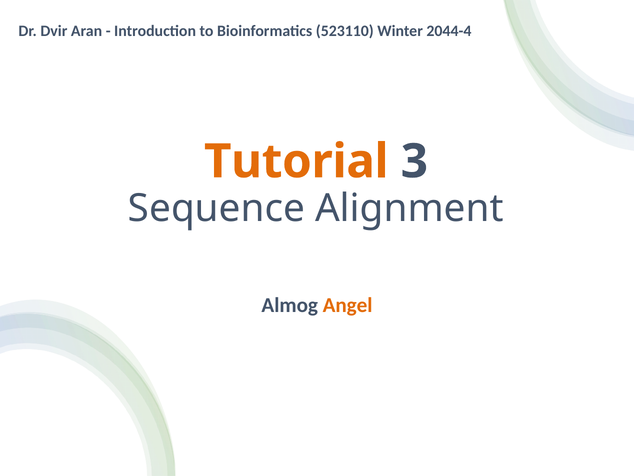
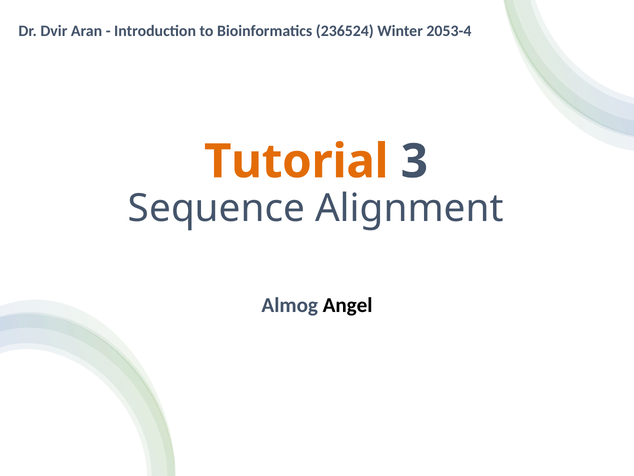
523110: 523110 -> 236524
2044-4: 2044-4 -> 2053-4
Angel colour: orange -> black
